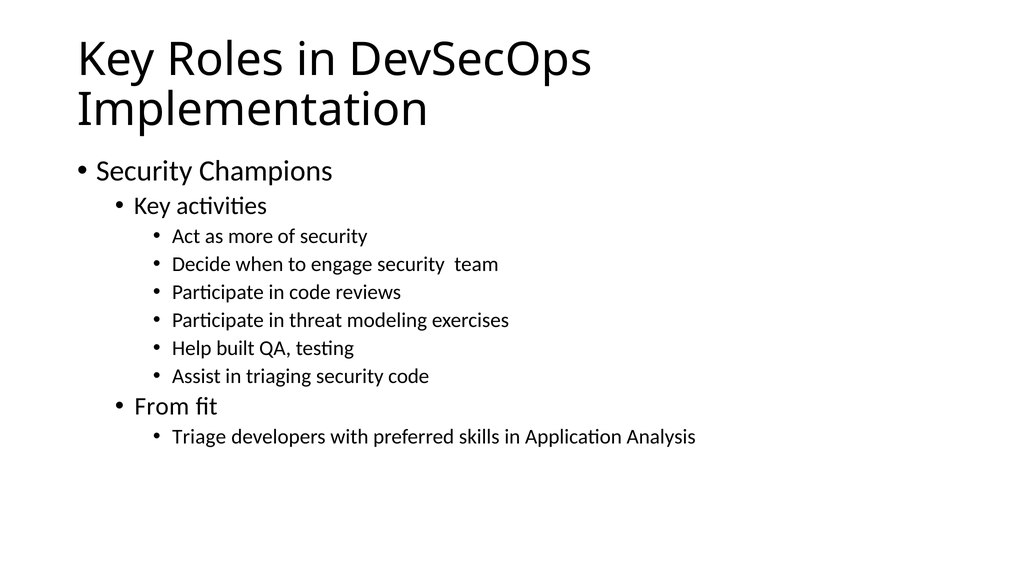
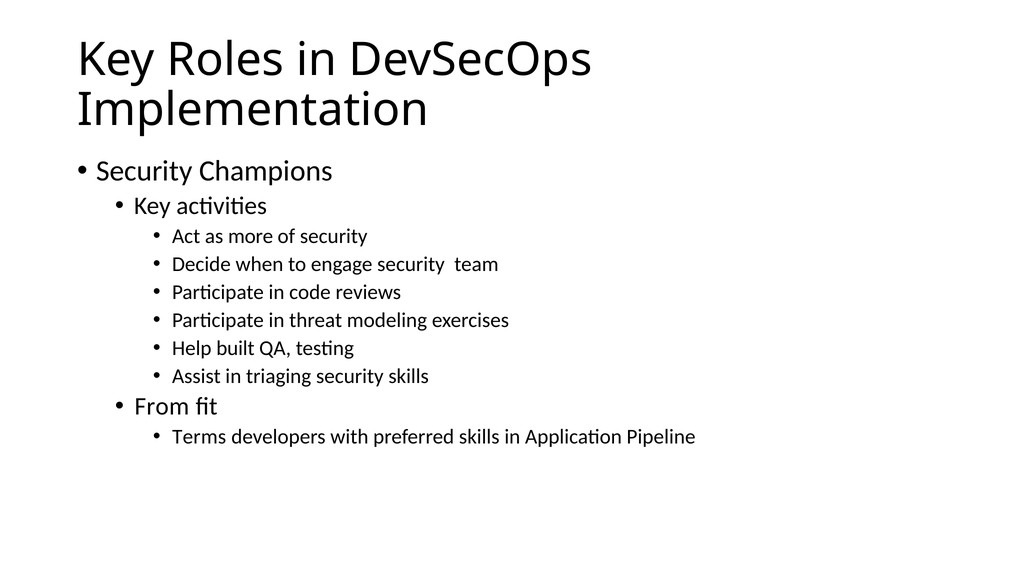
security code: code -> skills
Triage: Triage -> Terms
Analysis: Analysis -> Pipeline
